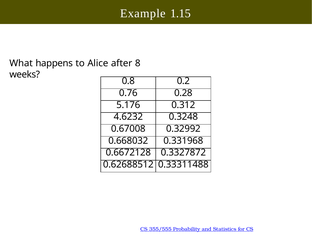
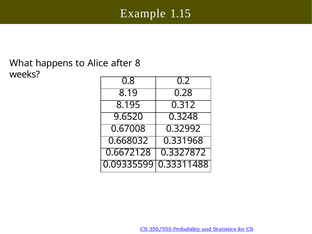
0.76: 0.76 -> 8.19
5.176: 5.176 -> 8.195
4.6232: 4.6232 -> 9.6520
0.62688512: 0.62688512 -> 0.09335599
